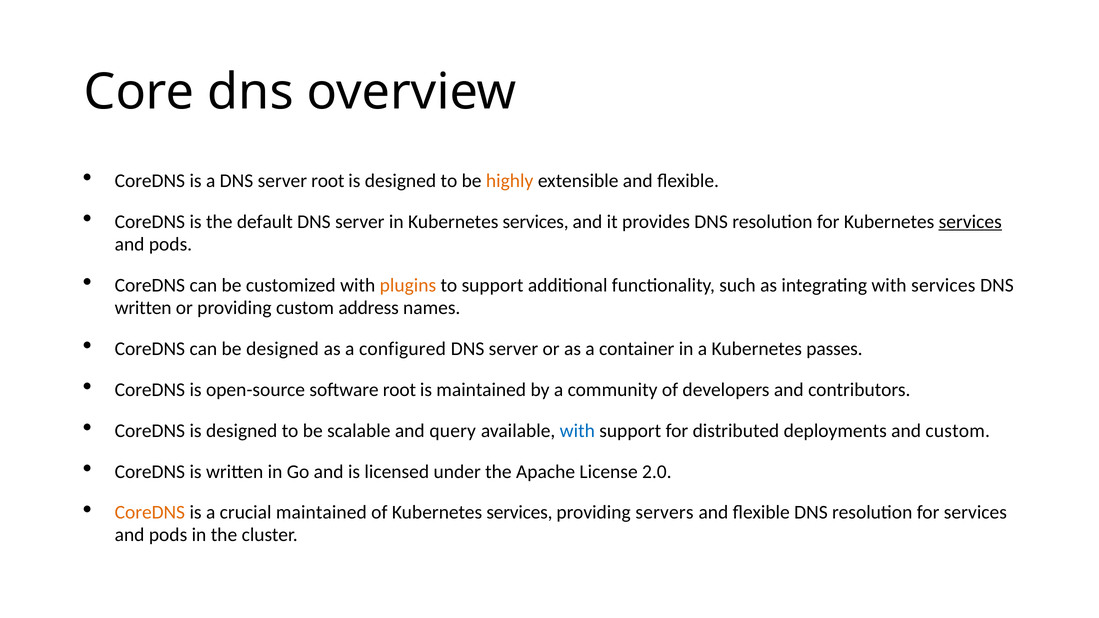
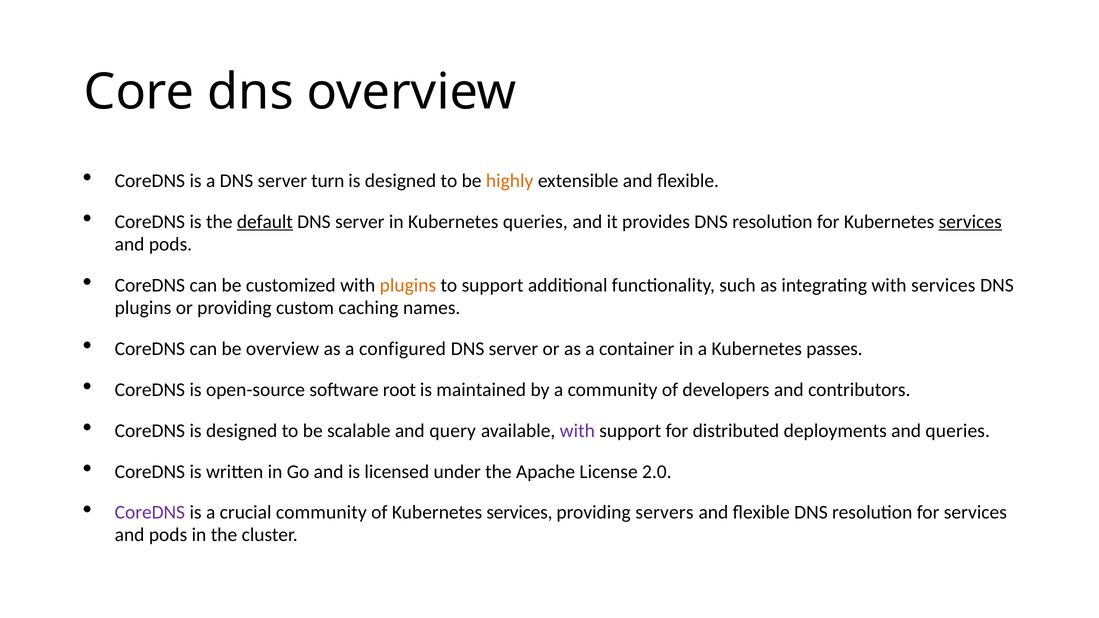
server root: root -> turn
default underline: none -> present
in Kubernetes services: services -> queries
written at (143, 308): written -> plugins
address: address -> caching
be designed: designed -> overview
with at (577, 431) colour: blue -> purple
and custom: custom -> queries
CoreDNS at (150, 513) colour: orange -> purple
crucial maintained: maintained -> community
